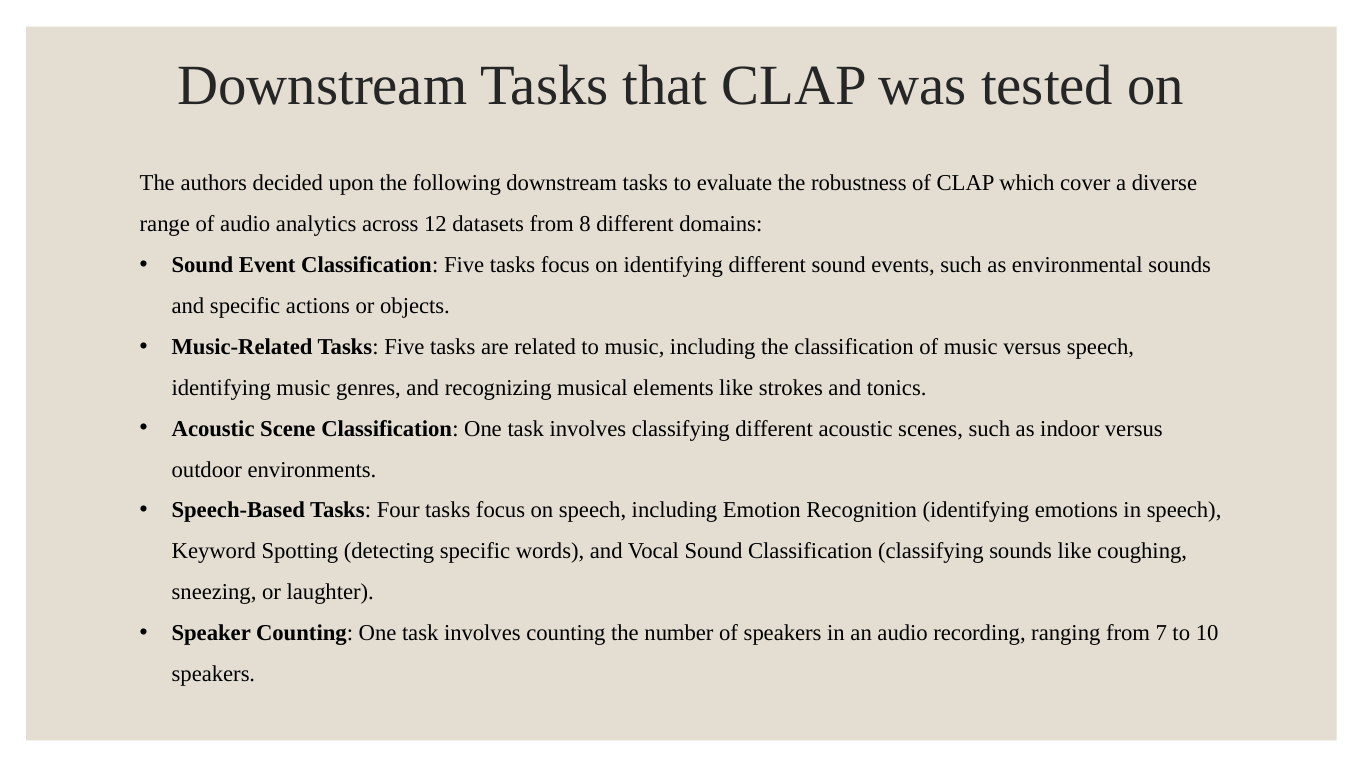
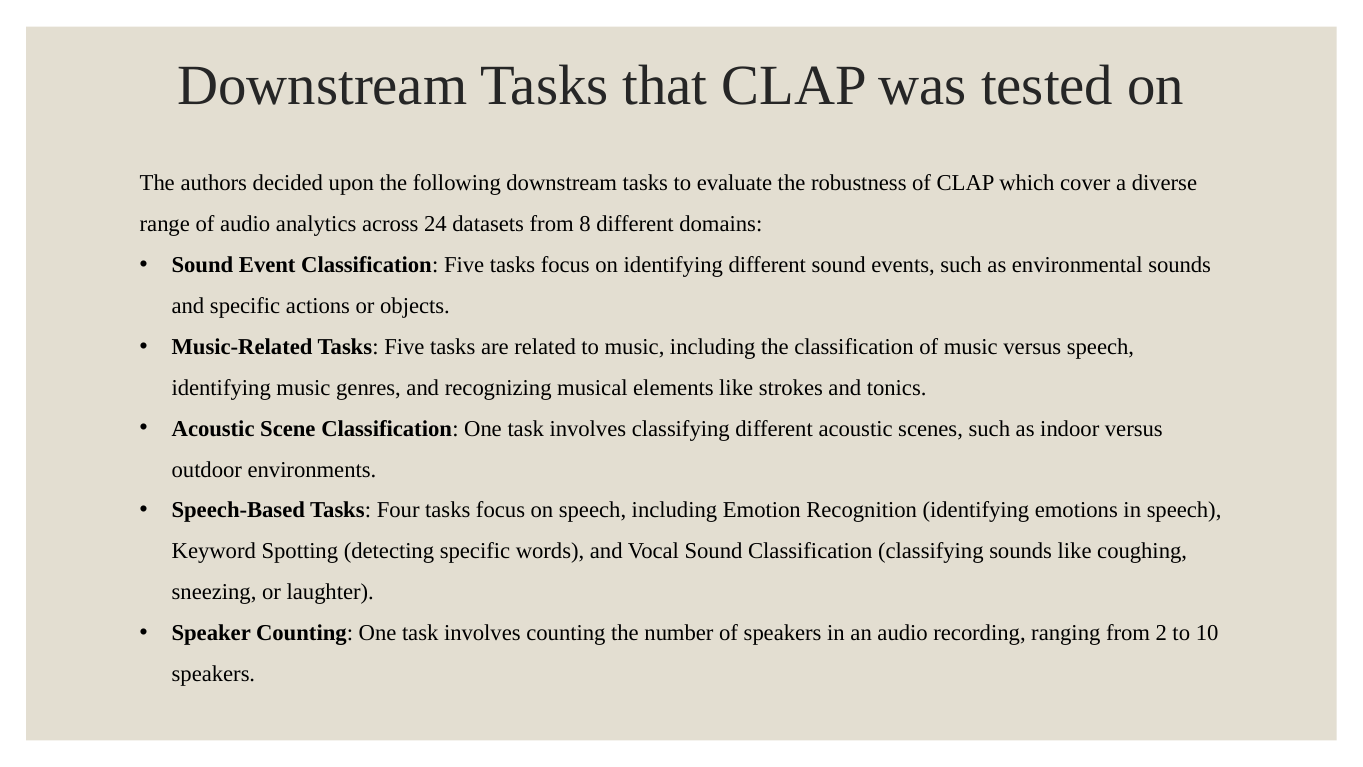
12: 12 -> 24
7: 7 -> 2
